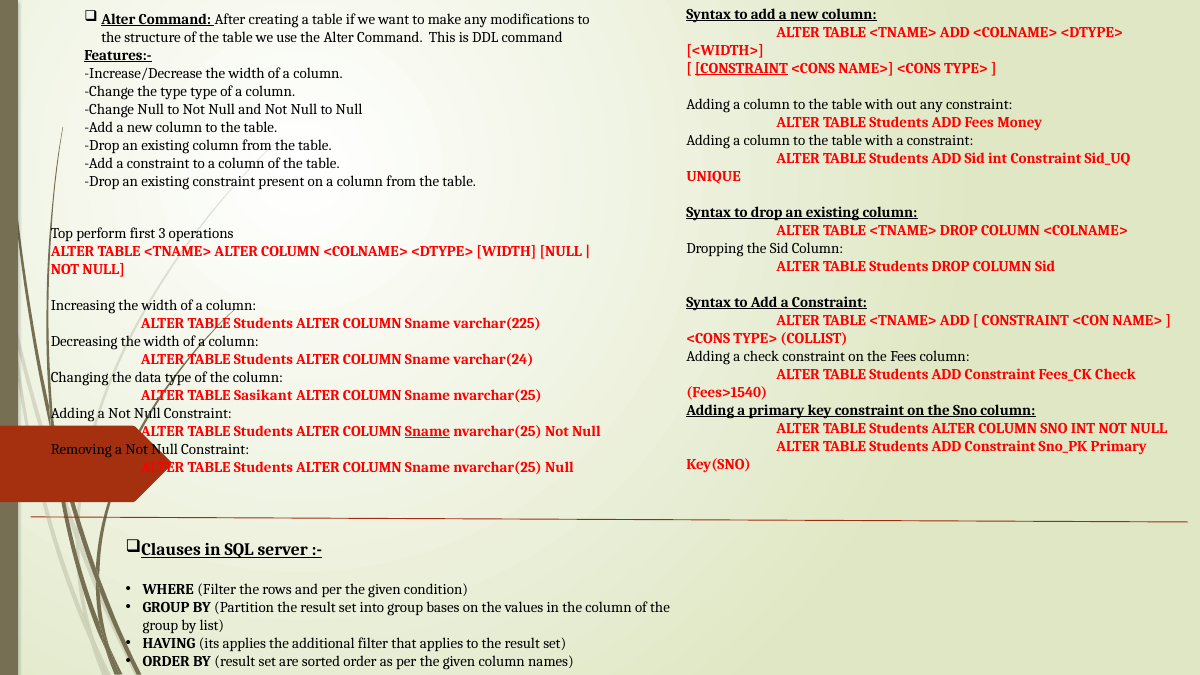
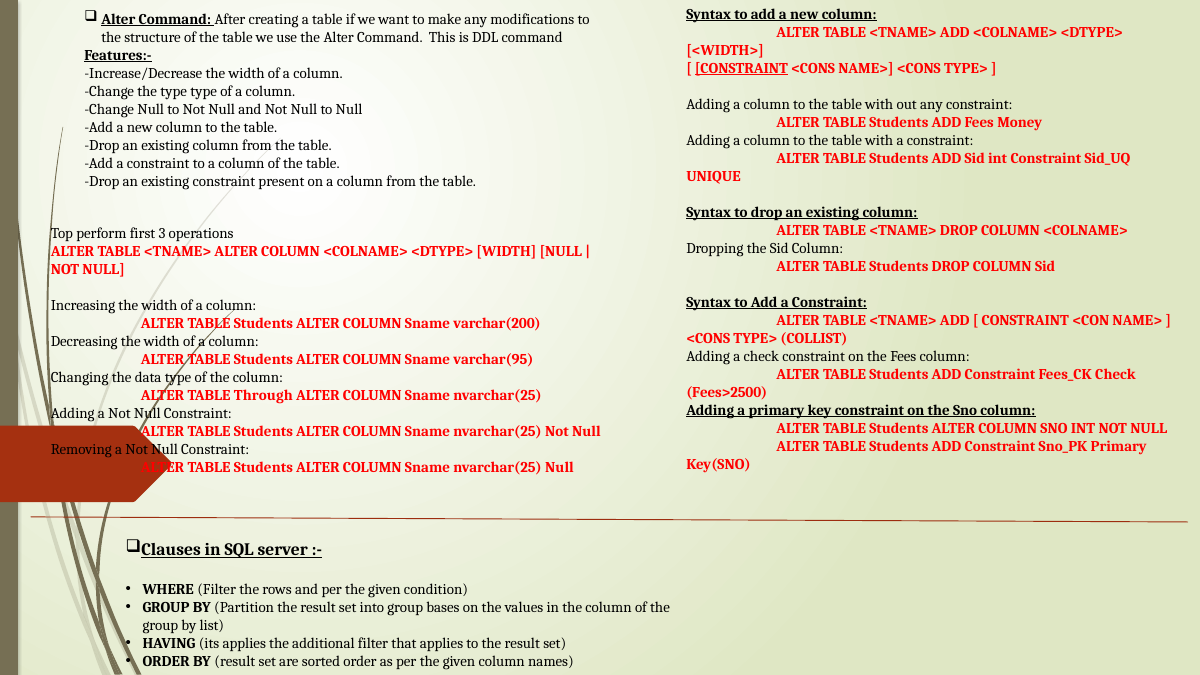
varchar(225: varchar(225 -> varchar(200
varchar(24: varchar(24 -> varchar(95
Fees>1540: Fees>1540 -> Fees>2500
Sasikant: Sasikant -> Through
Sname at (428, 431) underline: present -> none
